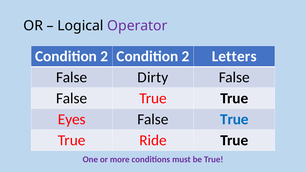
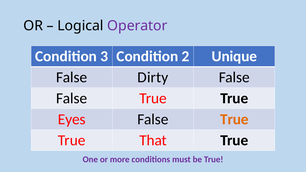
2 at (104, 56): 2 -> 3
Letters: Letters -> Unique
True at (234, 119) colour: blue -> orange
Ride: Ride -> That
